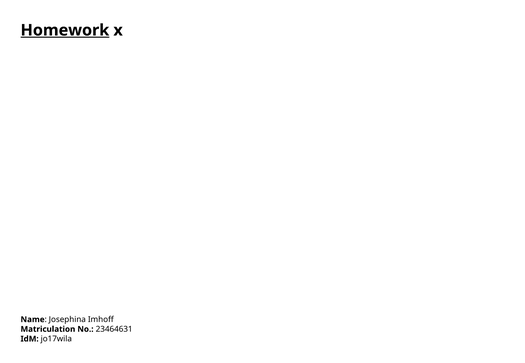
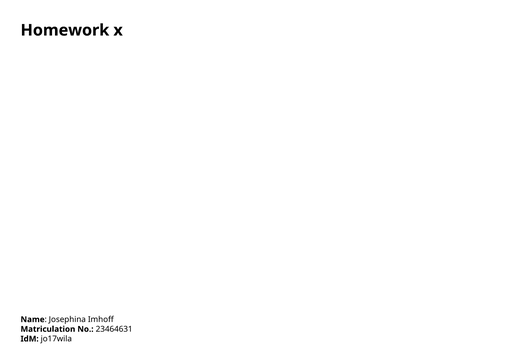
Homework underline: present -> none
